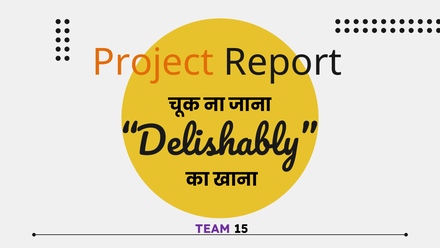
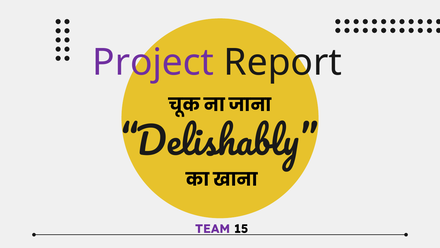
Project colour: orange -> purple
